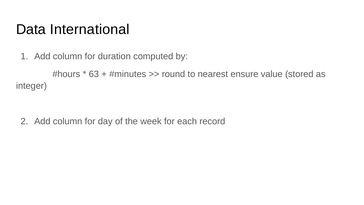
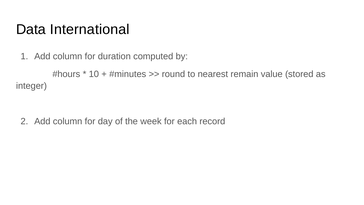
63: 63 -> 10
ensure: ensure -> remain
